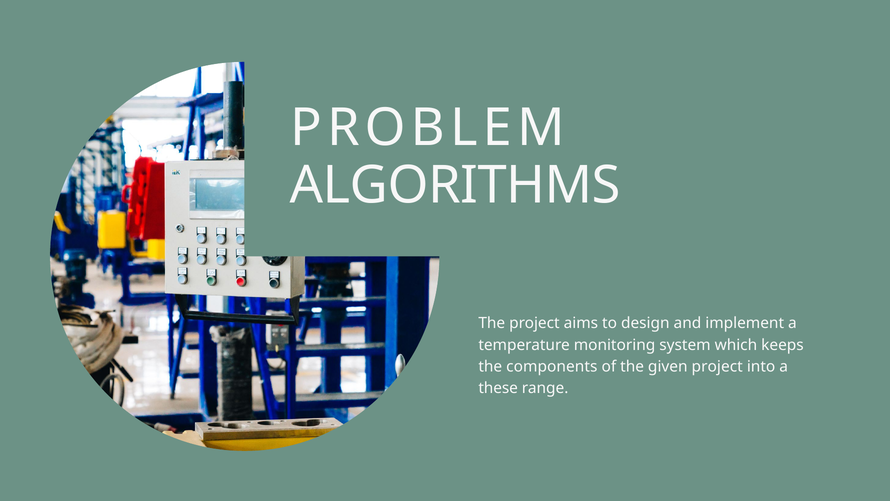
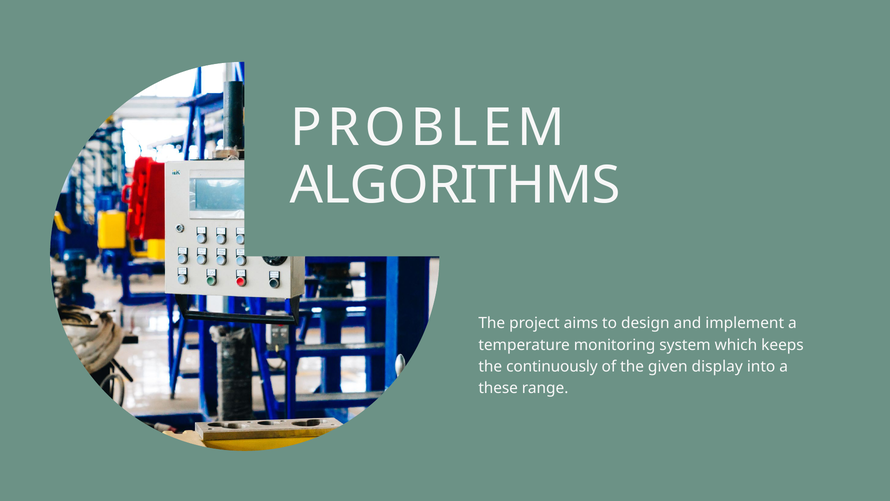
components: components -> continuously
given project: project -> display
